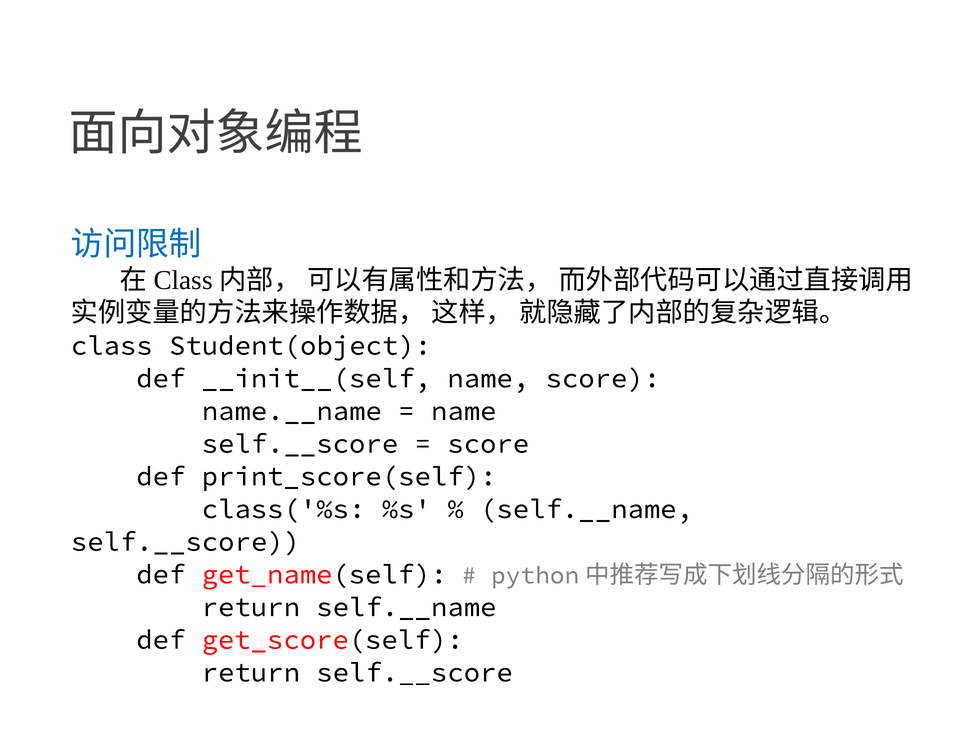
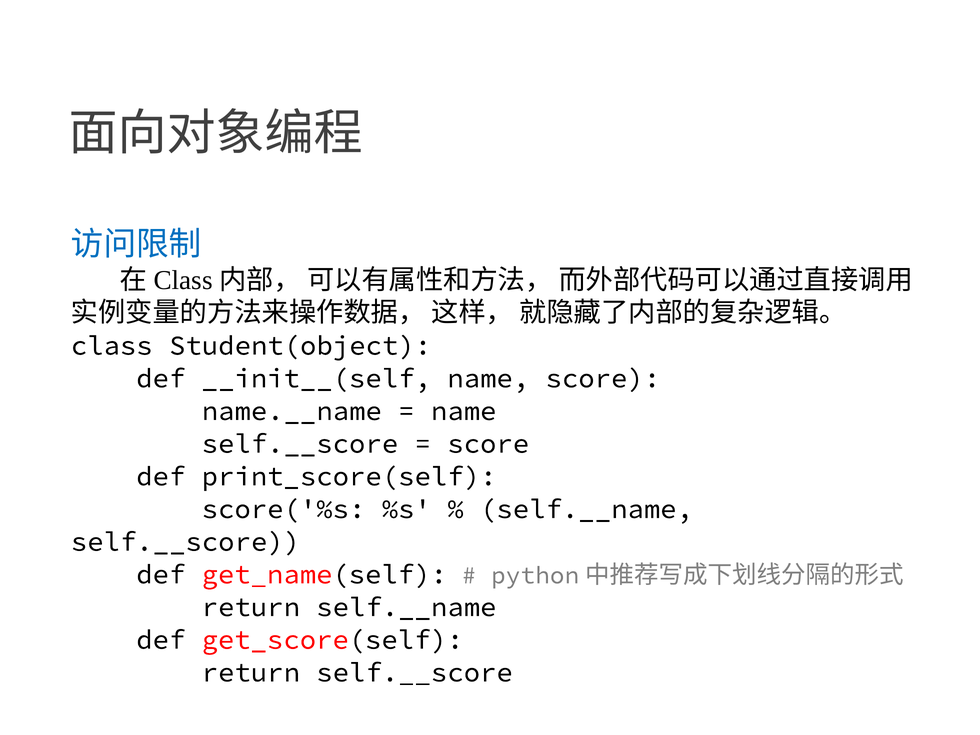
class('%s: class('%s -> score('%s
